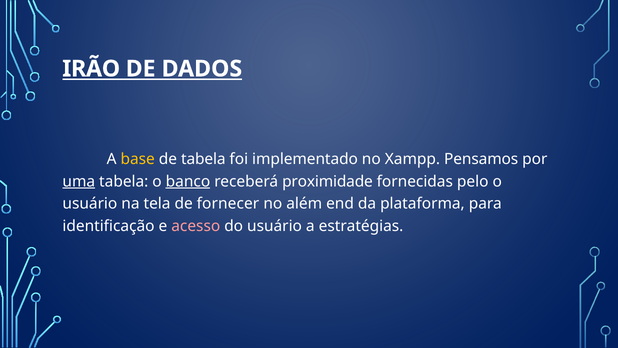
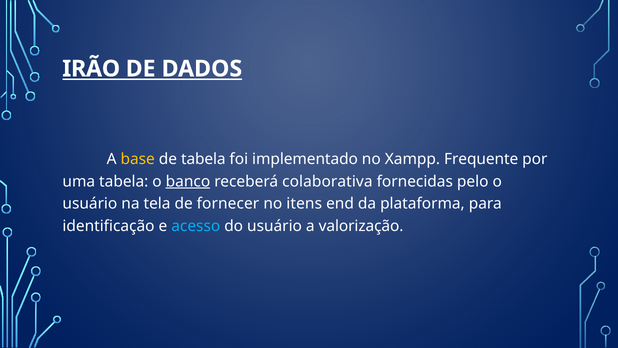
Pensamos: Pensamos -> Frequente
uma underline: present -> none
proximidade: proximidade -> colaborativa
além: além -> itens
acesso colour: pink -> light blue
estratégias: estratégias -> valorização
